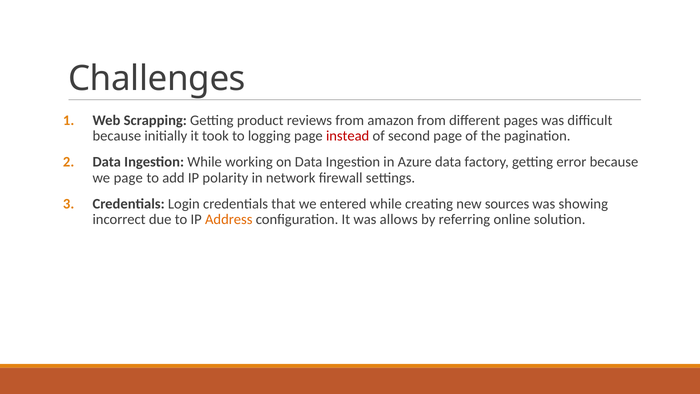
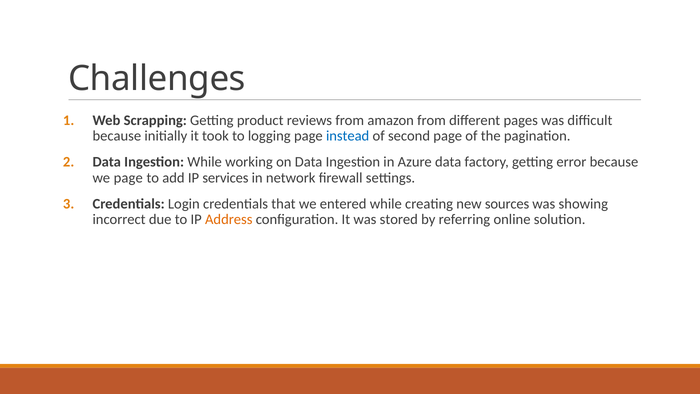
instead colour: red -> blue
polarity: polarity -> services
allows: allows -> stored
